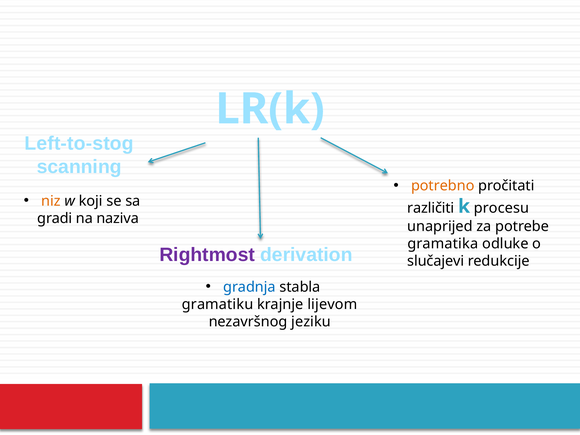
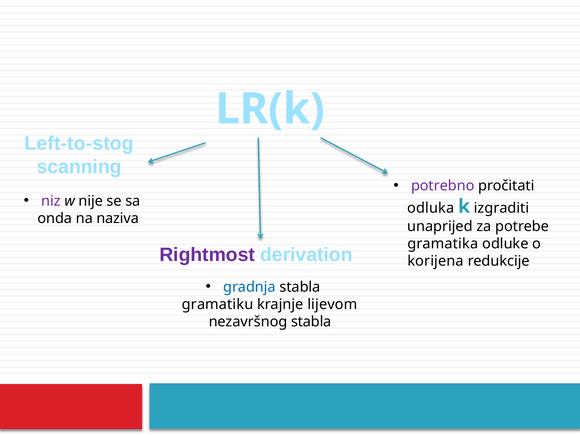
potrebno colour: orange -> purple
niz colour: orange -> purple
koji: koji -> nije
različiti: različiti -> odluka
procesu: procesu -> izgraditi
gradi: gradi -> onda
slučajevi: slučajevi -> korijena
nezavršnog jeziku: jeziku -> stabla
